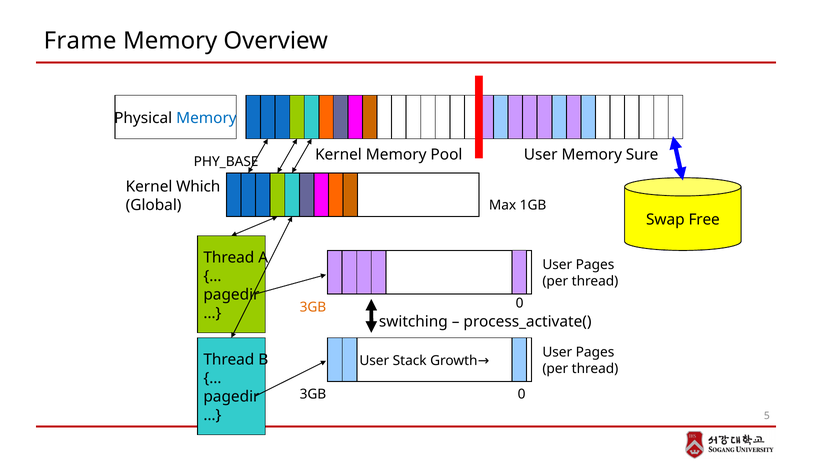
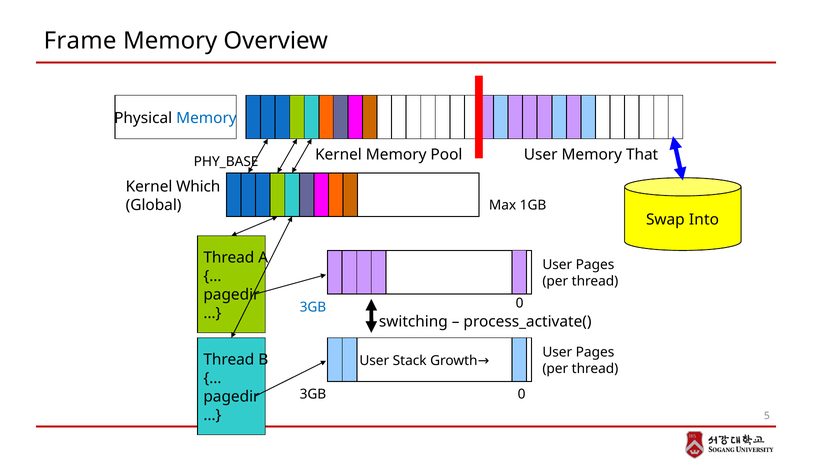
Sure: Sure -> That
Free: Free -> Into
3GB at (313, 307) colour: orange -> blue
